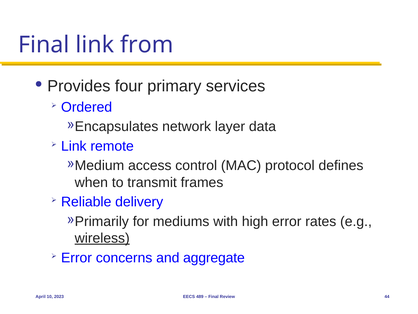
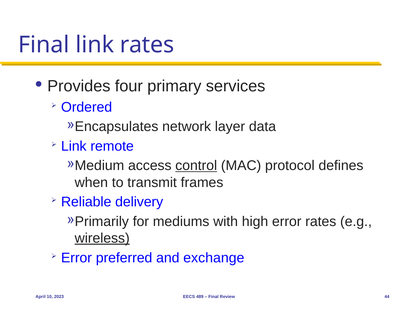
link from: from -> rates
control underline: none -> present
concerns: concerns -> preferred
aggregate: aggregate -> exchange
